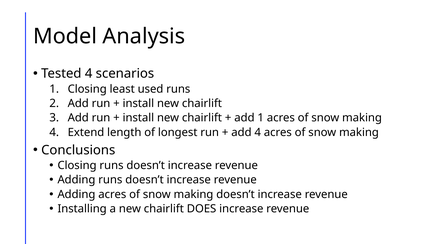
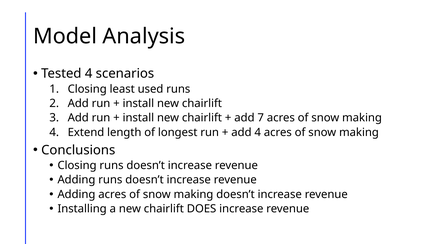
add 1: 1 -> 7
